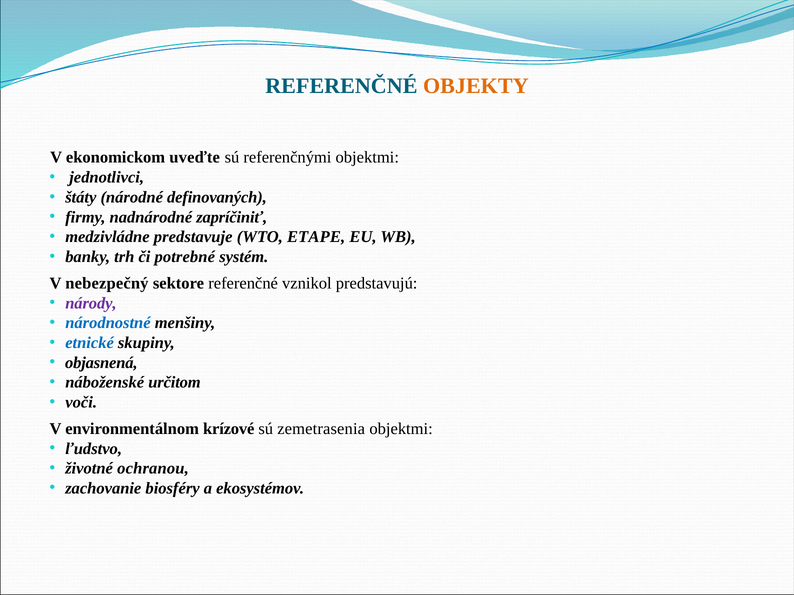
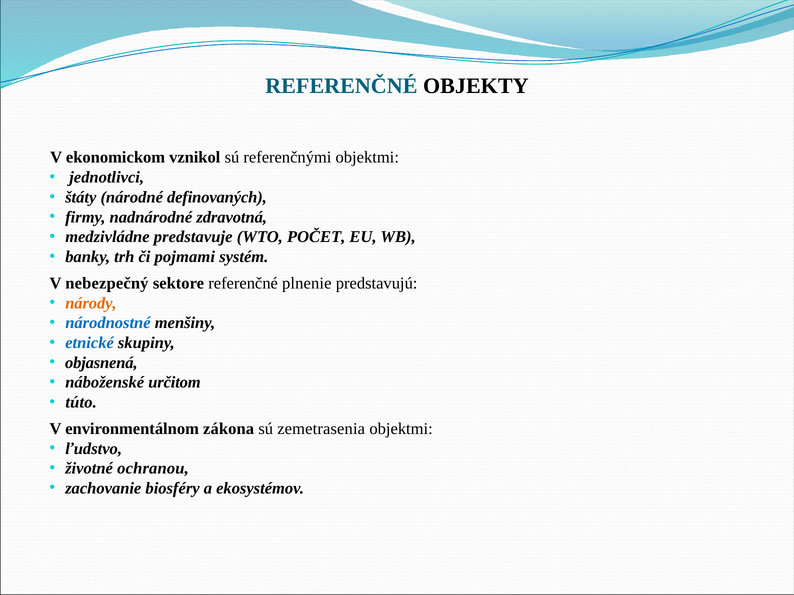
OBJEKTY colour: orange -> black
uveďte: uveďte -> vznikol
zapríčiniť: zapríčiniť -> zdravotná
ETAPE: ETAPE -> POČET
potrebné: potrebné -> pojmami
vznikol: vznikol -> plnenie
národy colour: purple -> orange
voči: voči -> túto
krízové: krízové -> zákona
